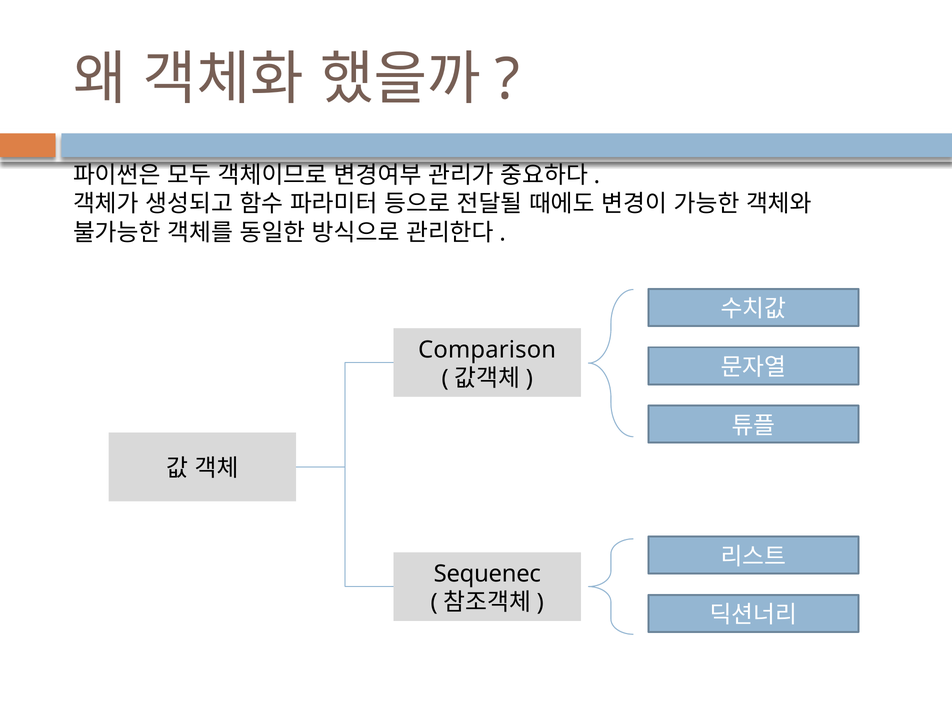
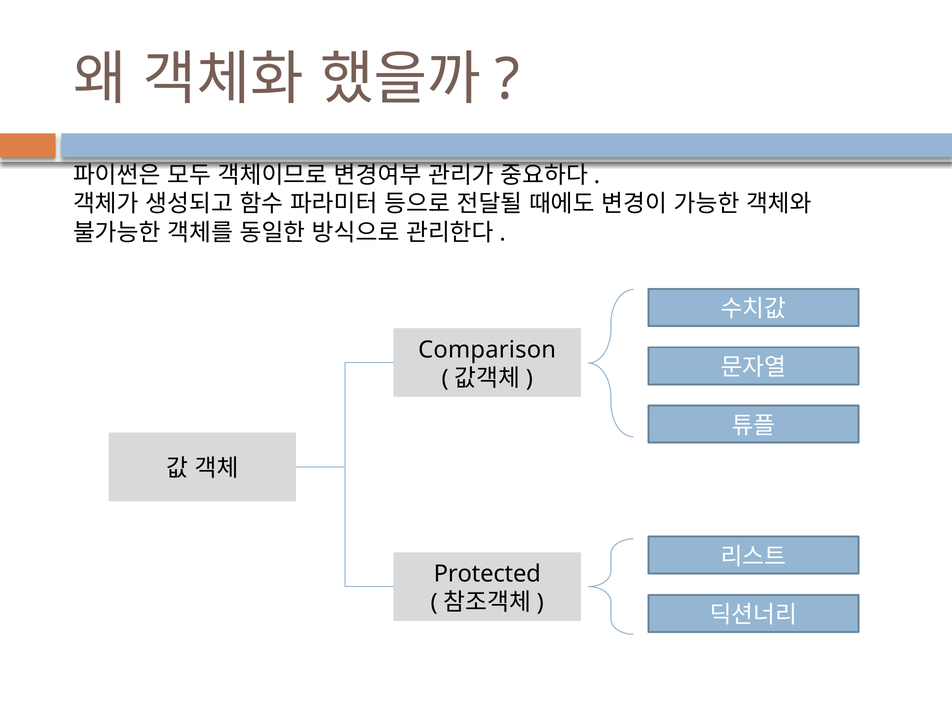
Sequenec: Sequenec -> Protected
